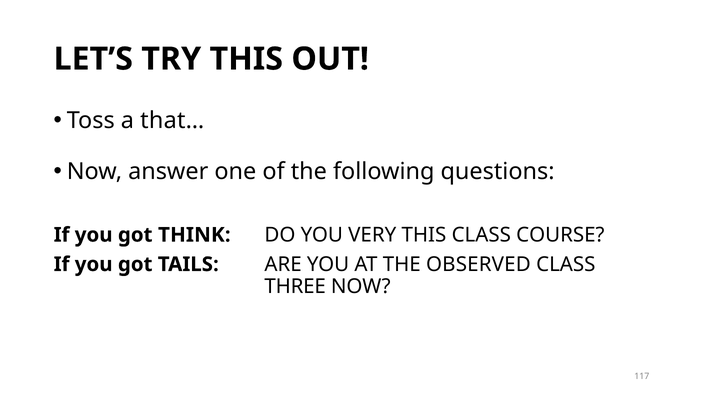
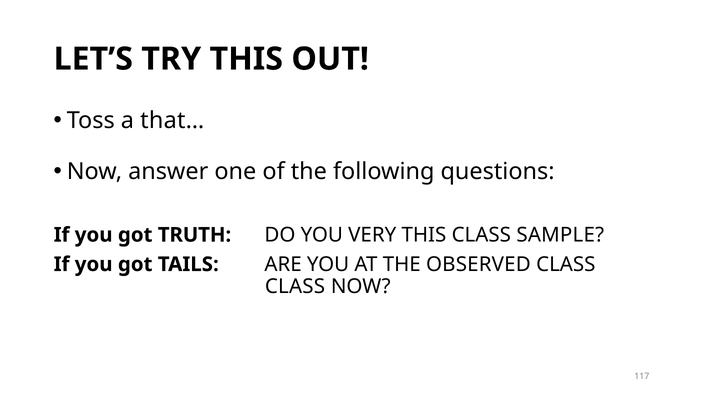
THINK: THINK -> TRUTH
COURSE: COURSE -> SAMPLE
THREE at (295, 287): THREE -> CLASS
